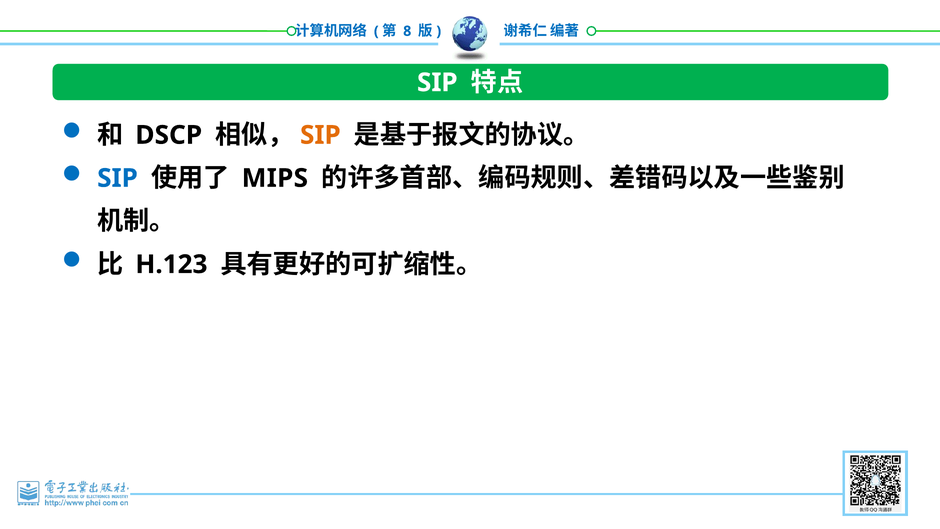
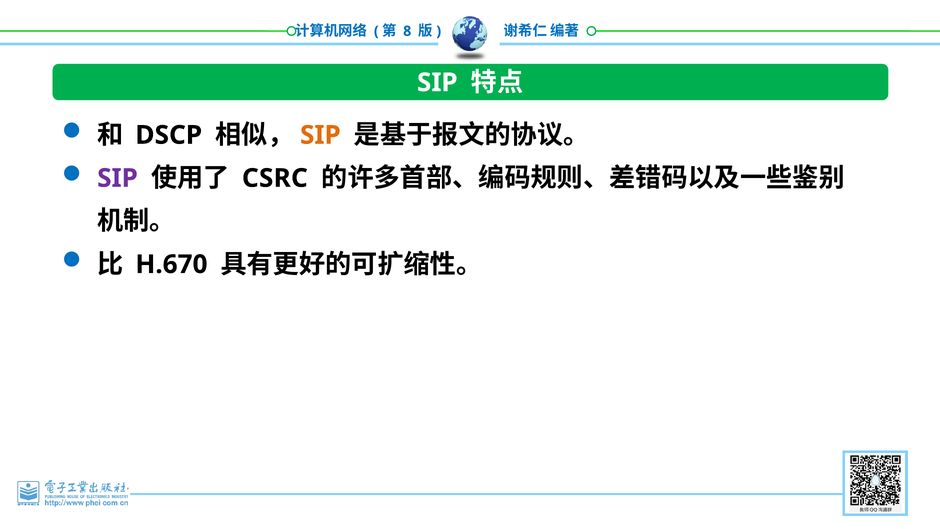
SIP at (117, 178) colour: blue -> purple
MIPS: MIPS -> CSRC
H.123: H.123 -> H.670
